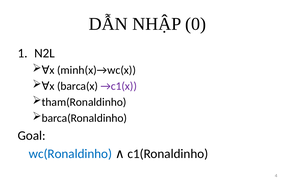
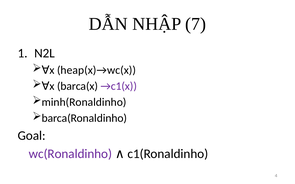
0: 0 -> 7
minh(x)→wc(x: minh(x)→wc(x -> heap(x)→wc(x
tham(Ronaldinho: tham(Ronaldinho -> minh(Ronaldinho
wc(Ronaldinho colour: blue -> purple
